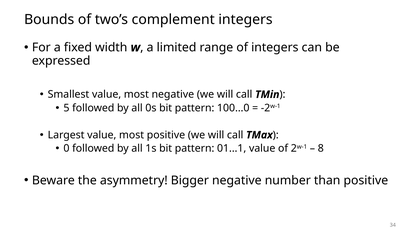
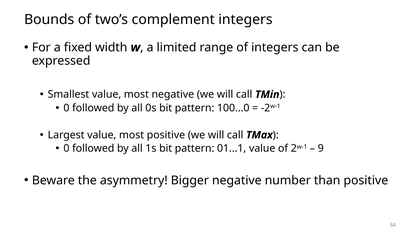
5 at (66, 108): 5 -> 0
8: 8 -> 9
